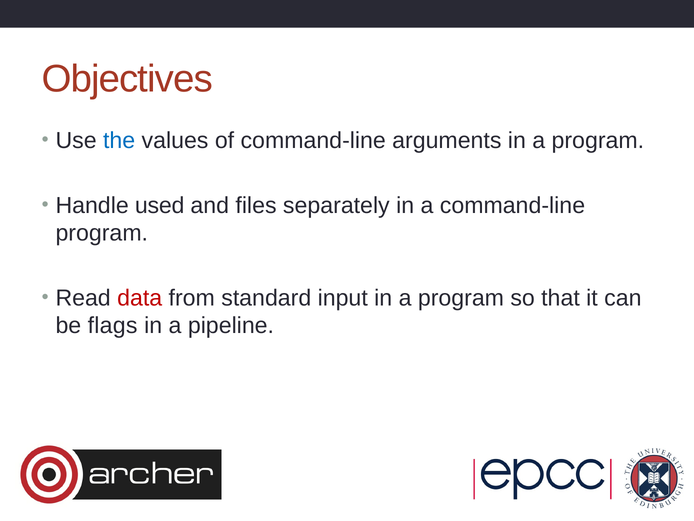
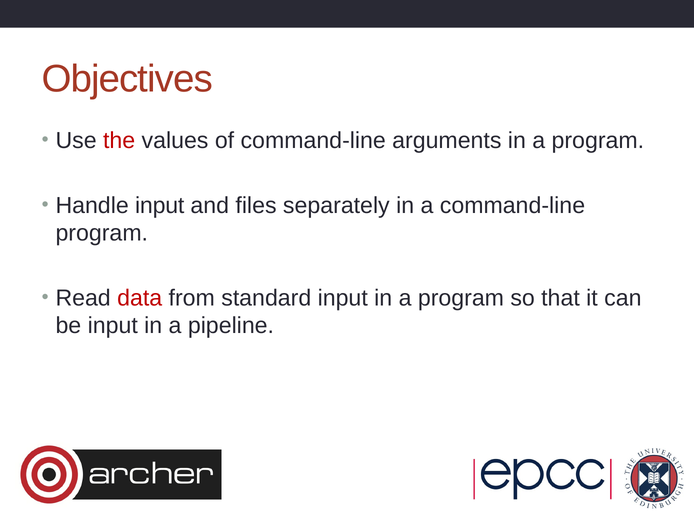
the colour: blue -> red
Handle used: used -> input
be flags: flags -> input
